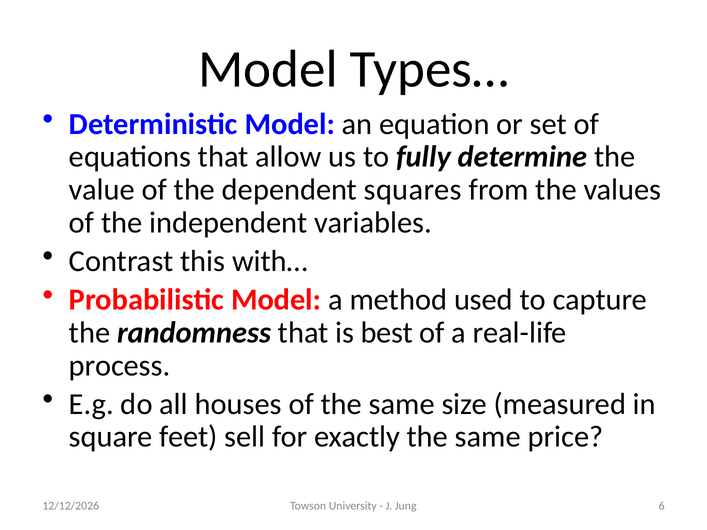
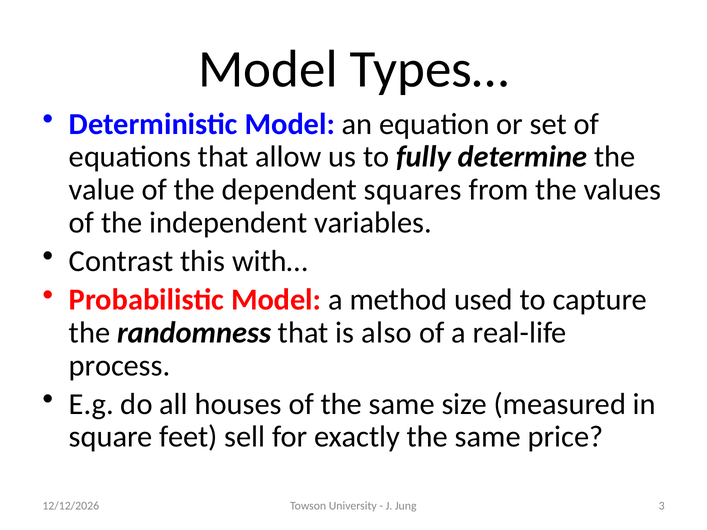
best: best -> also
6: 6 -> 3
